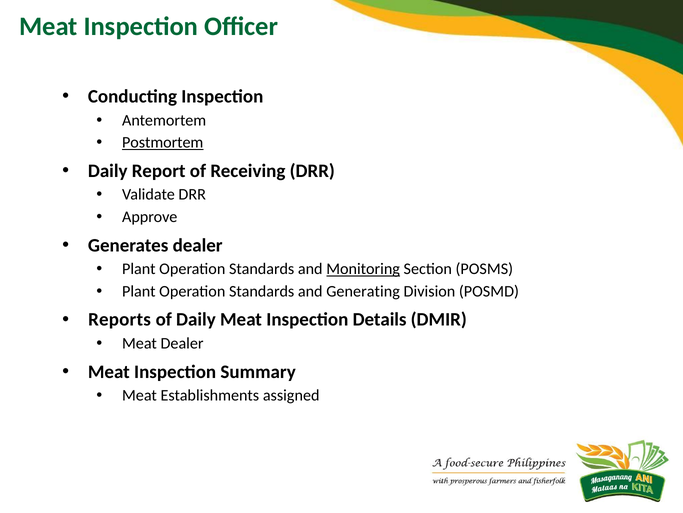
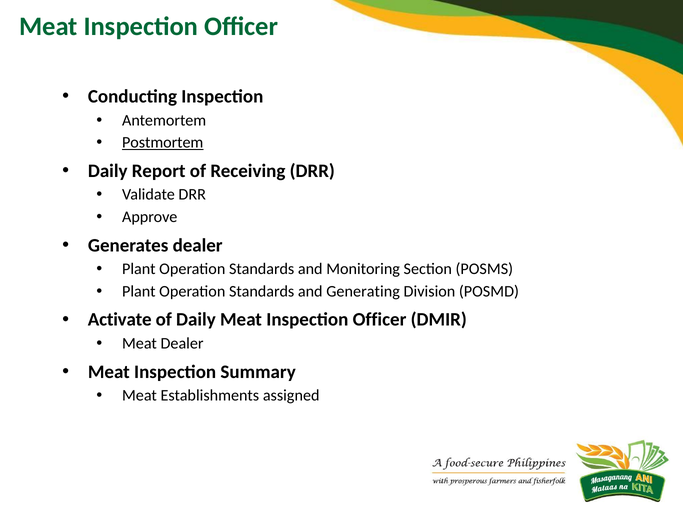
Monitoring underline: present -> none
Reports: Reports -> Activate
Daily Meat Inspection Details: Details -> Officer
